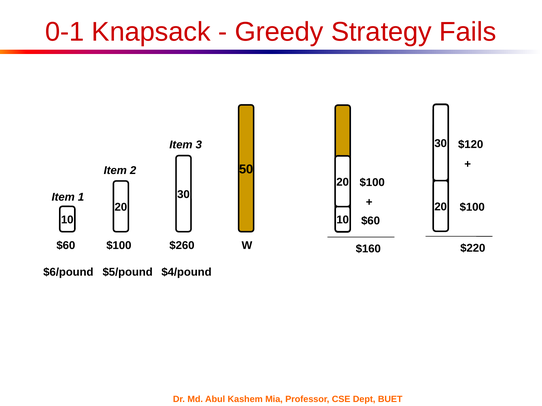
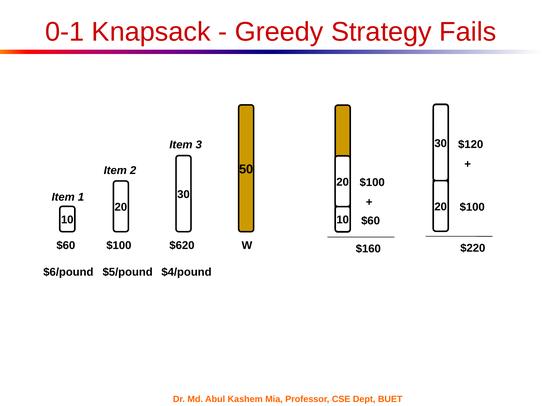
$260: $260 -> $620
